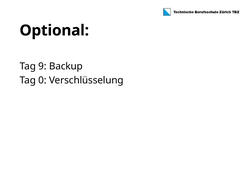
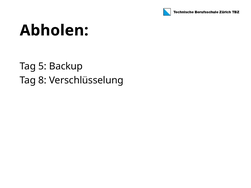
Optional: Optional -> Abholen
9: 9 -> 5
0: 0 -> 8
